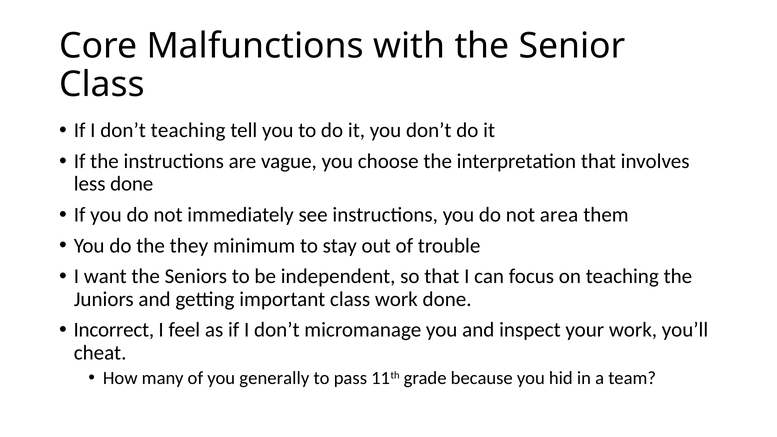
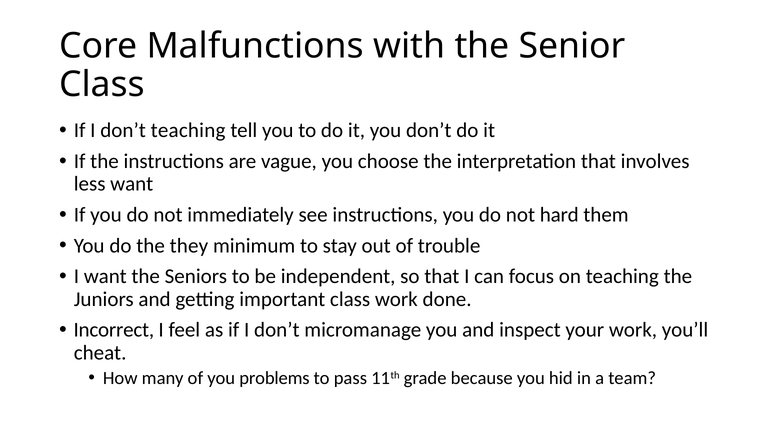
less done: done -> want
area: area -> hard
generally: generally -> problems
